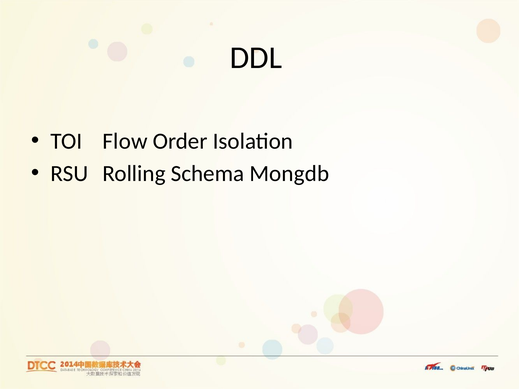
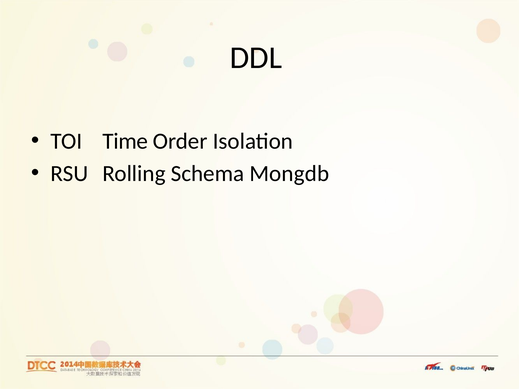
Flow: Flow -> Time
